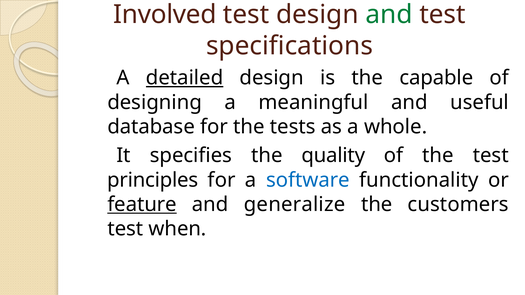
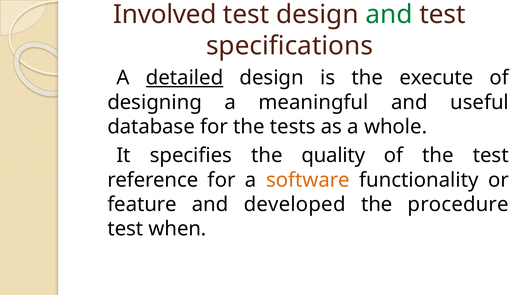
capable: capable -> execute
principles: principles -> reference
software colour: blue -> orange
feature underline: present -> none
generalize: generalize -> developed
customers: customers -> procedure
